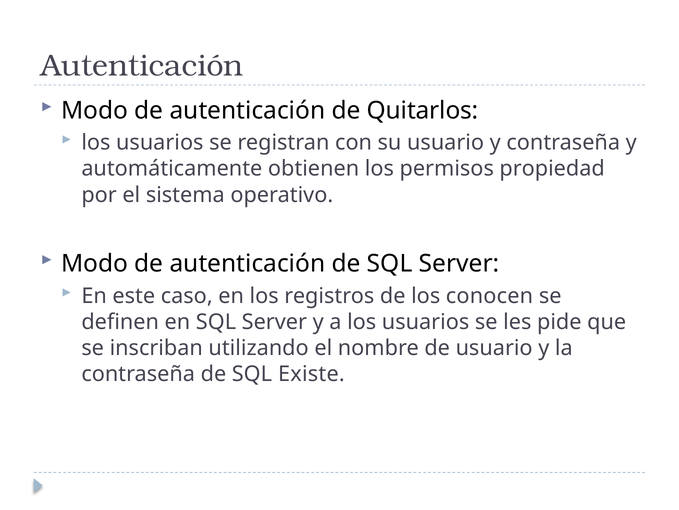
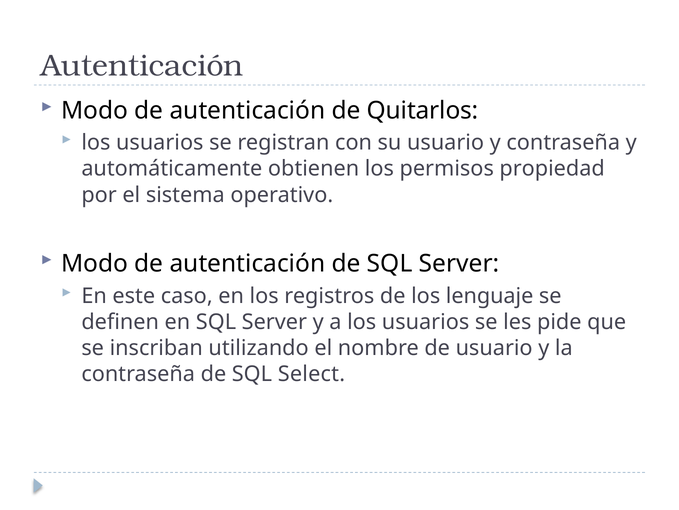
conocen: conocen -> lenguaje
Existe: Existe -> Select
